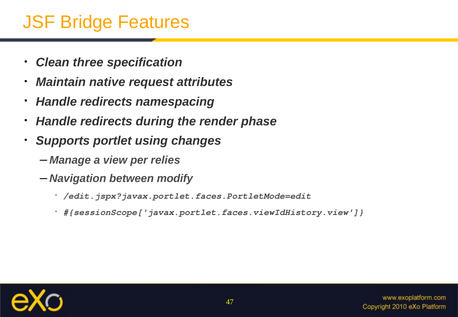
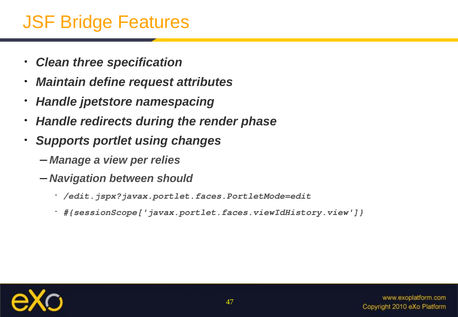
native: native -> define
redirects at (106, 102): redirects -> jpetstore
modify: modify -> should
